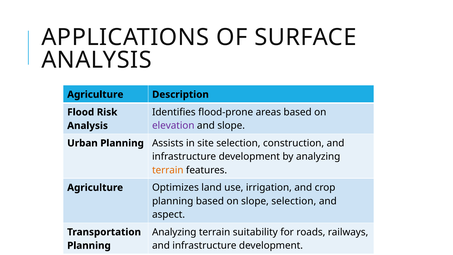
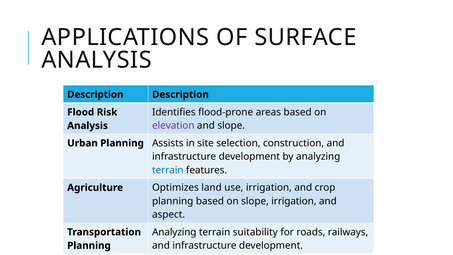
Agriculture at (95, 94): Agriculture -> Description
terrain at (168, 170) colour: orange -> blue
slope selection: selection -> irrigation
